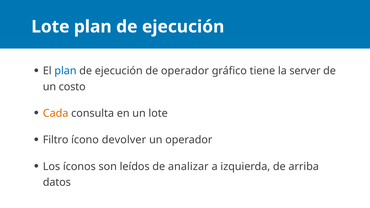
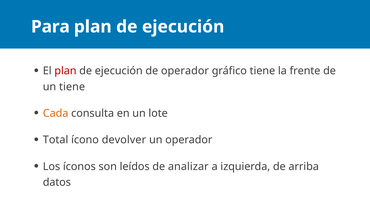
Lote at (50, 27): Lote -> Para
plan at (65, 71) colour: blue -> red
server: server -> frente
un costo: costo -> tiene
Filtro: Filtro -> Total
